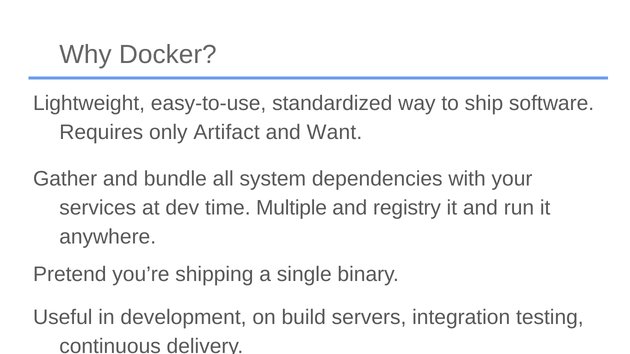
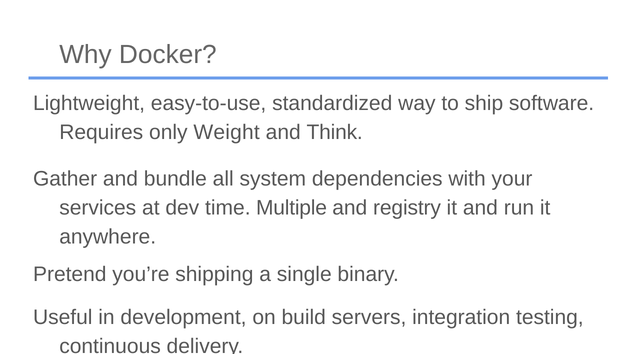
Artifact: Artifact -> Weight
Want: Want -> Think
